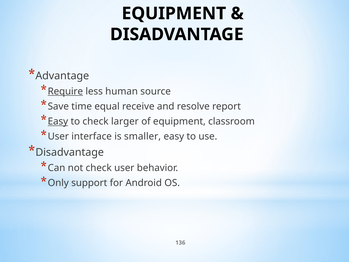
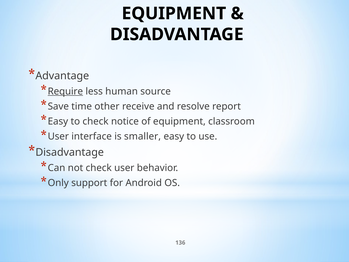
equal: equal -> other
Easy at (58, 121) underline: present -> none
larger: larger -> notice
